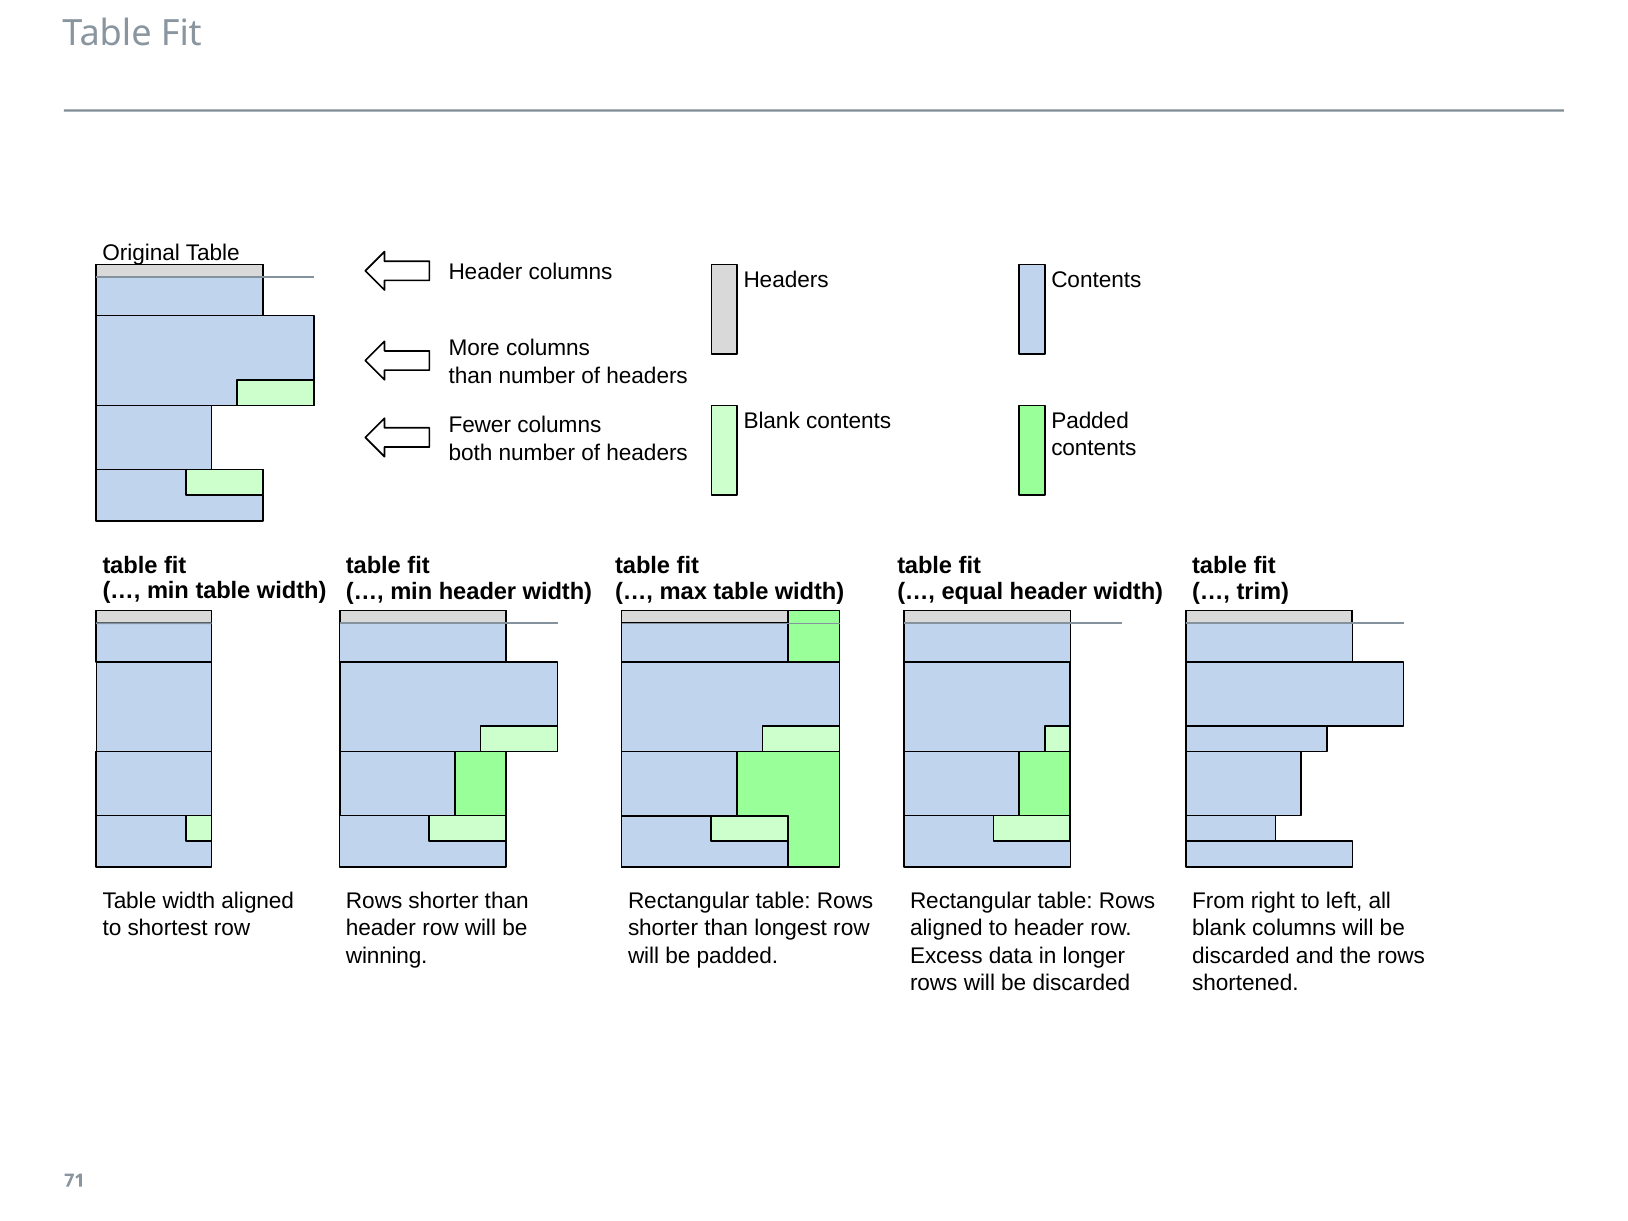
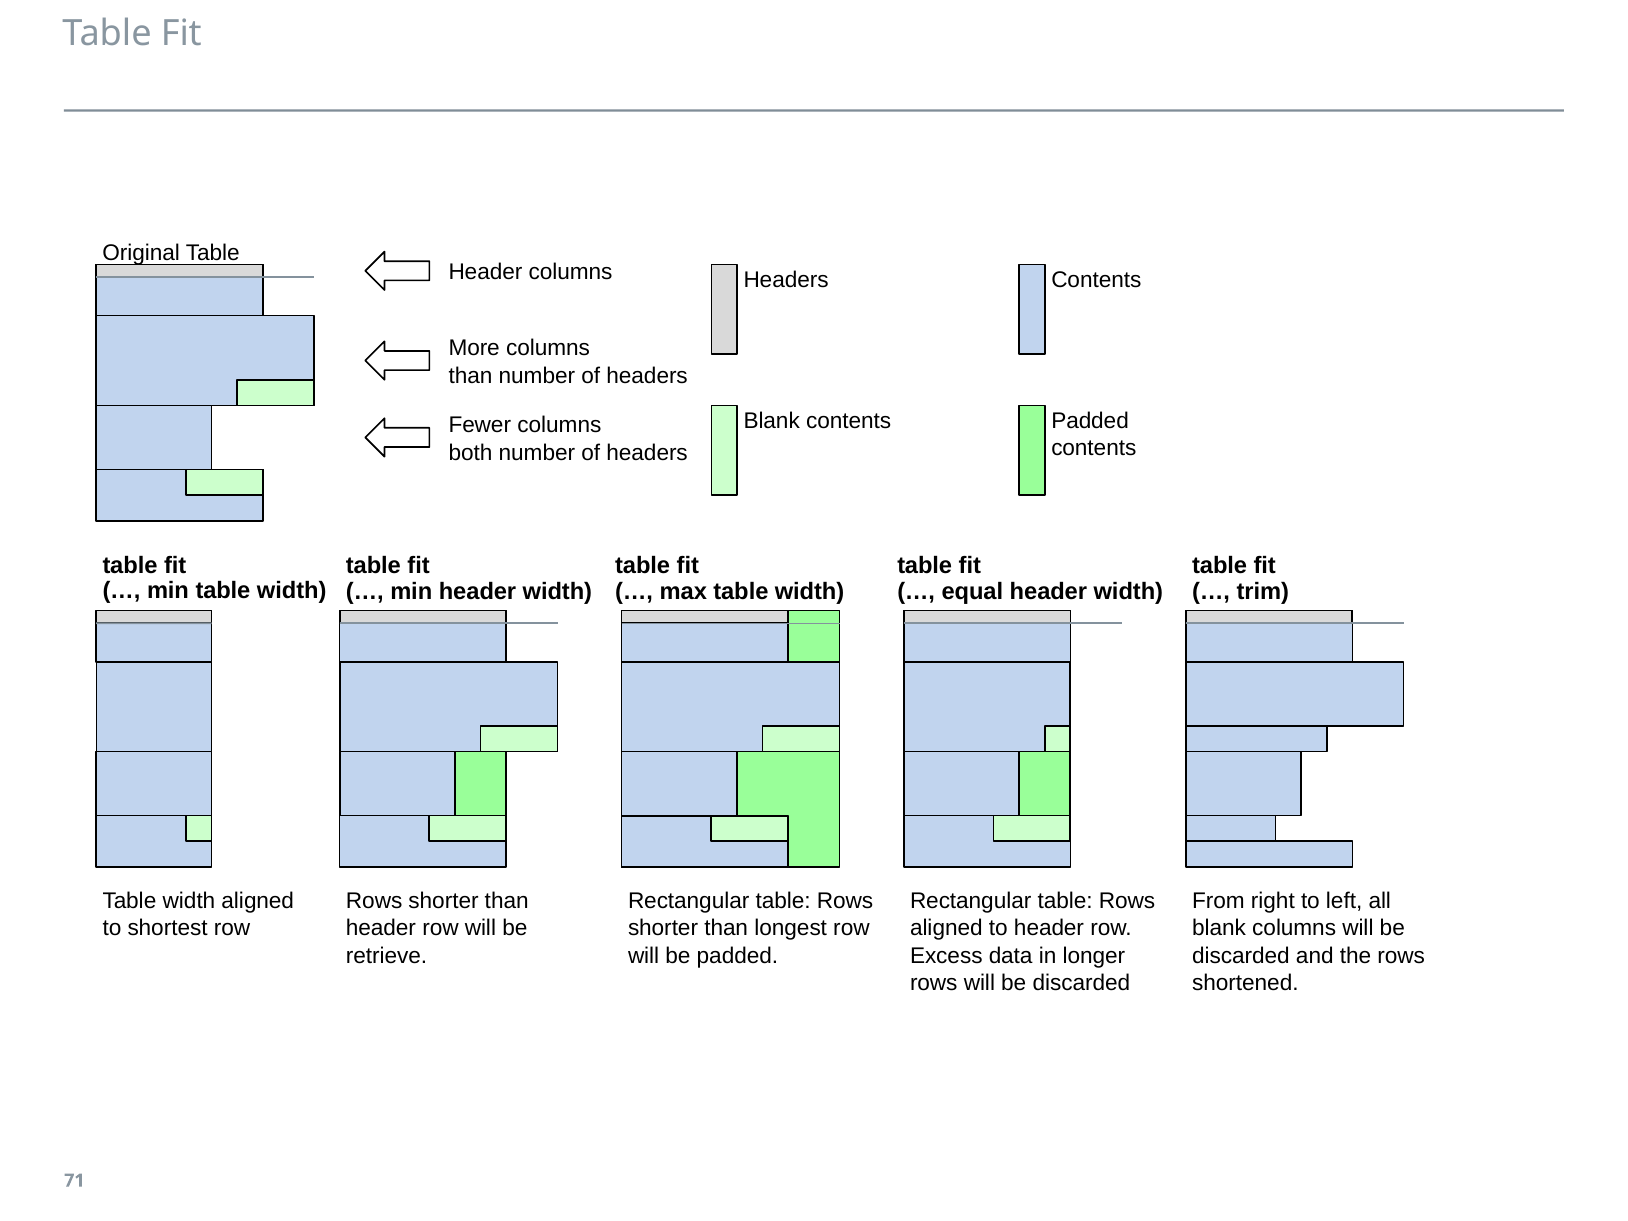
winning: winning -> retrieve
